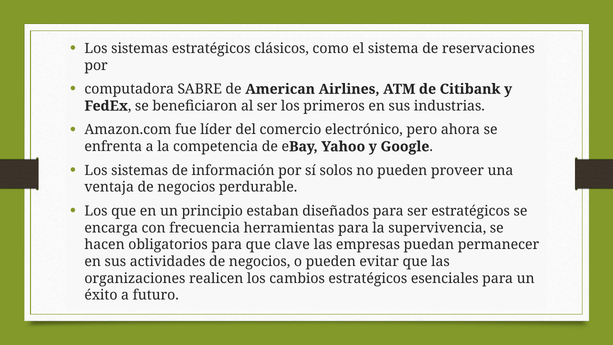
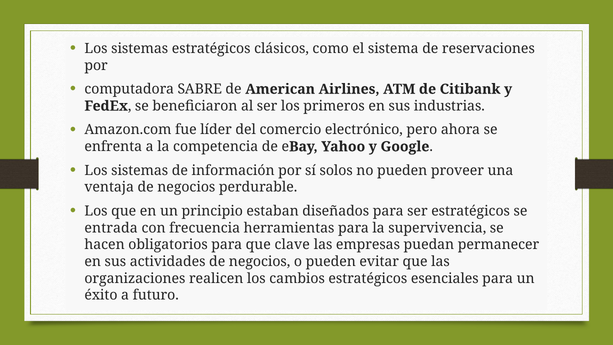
encarga: encarga -> entrada
